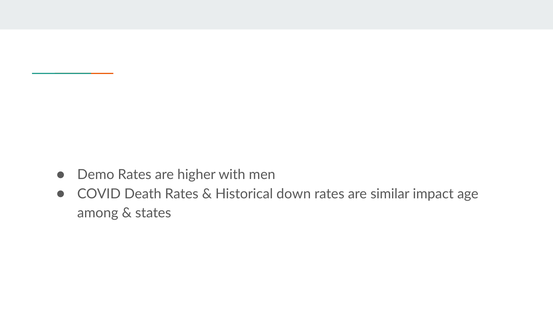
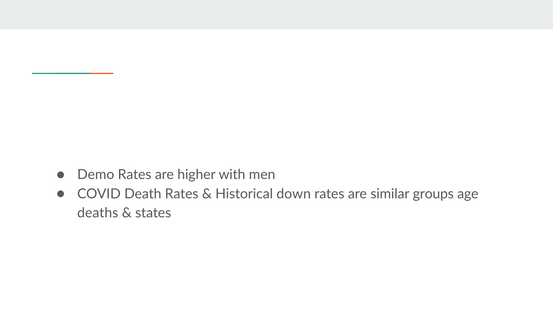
impact: impact -> groups
among: among -> deaths
